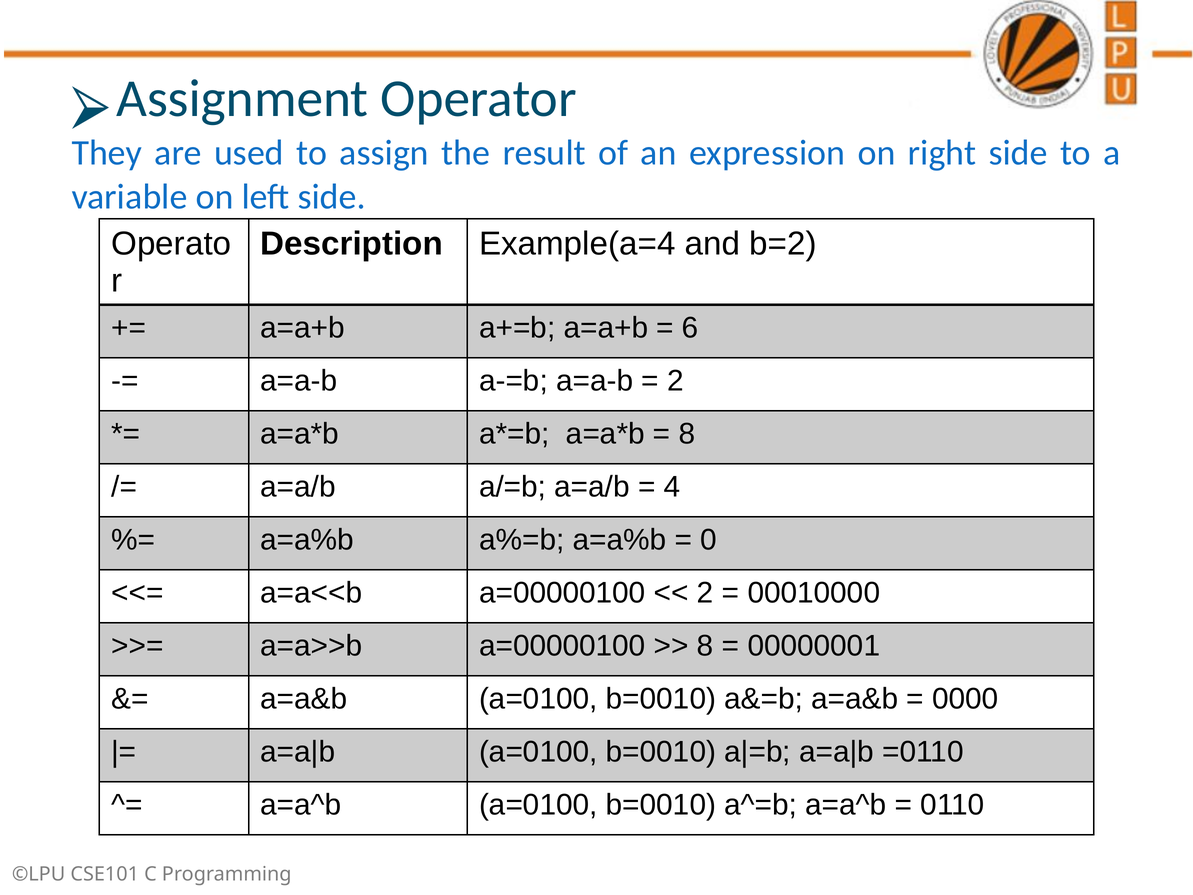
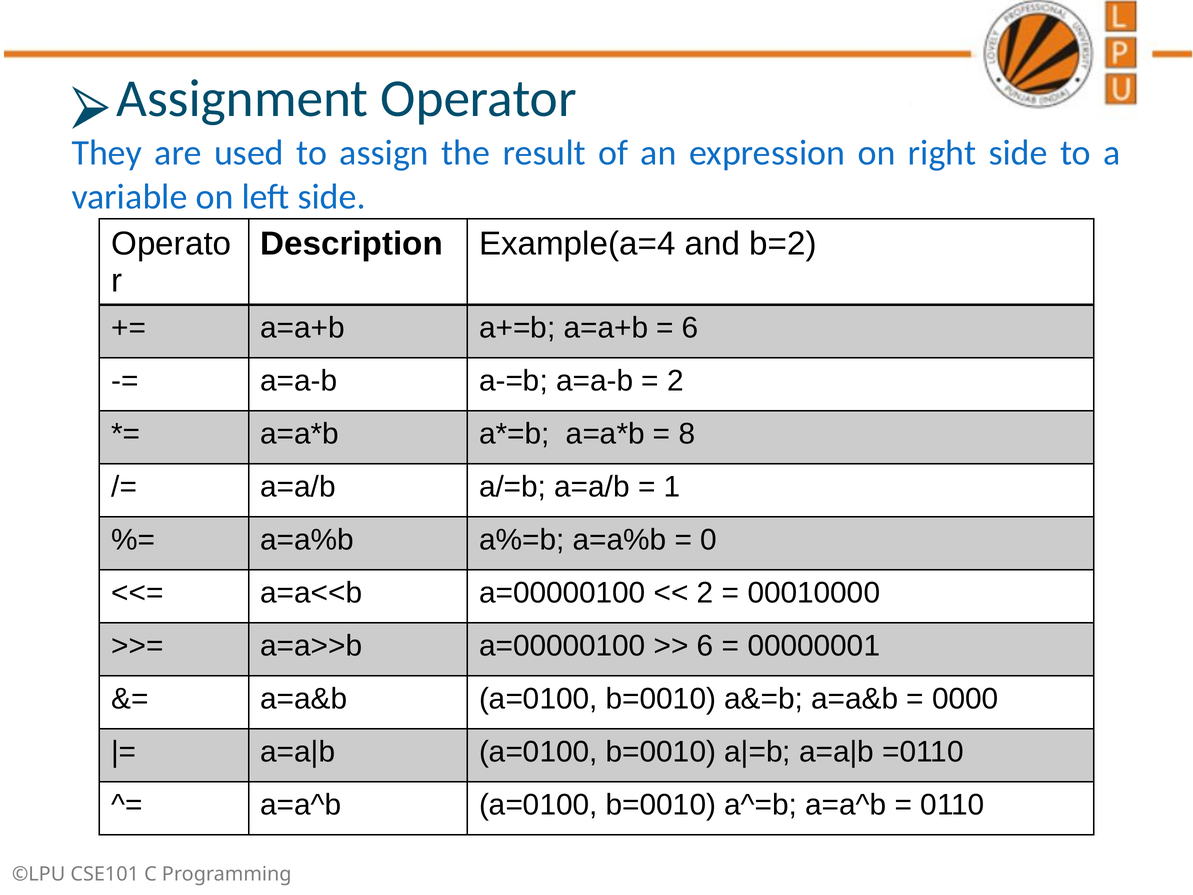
4: 4 -> 1
8 at (705, 646): 8 -> 6
